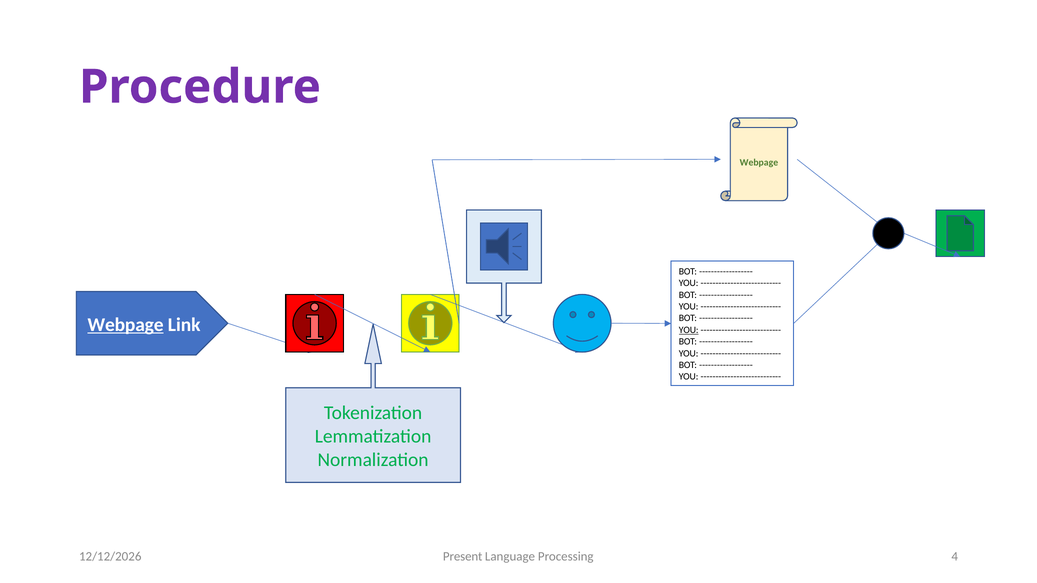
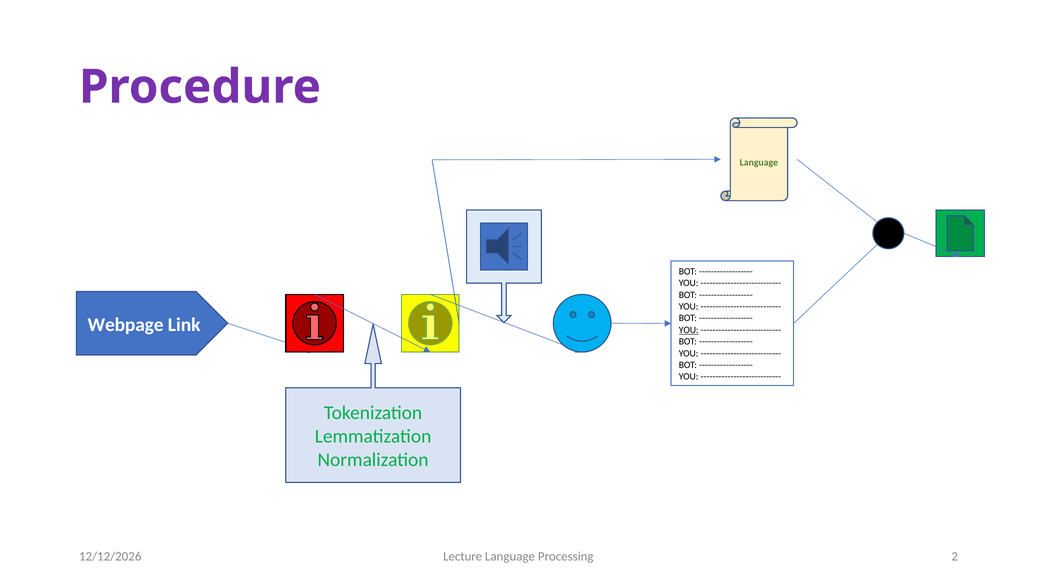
Webpage at (759, 162): Webpage -> Language
Webpage at (126, 325) underline: present -> none
Present: Present -> Lecture
4: 4 -> 2
